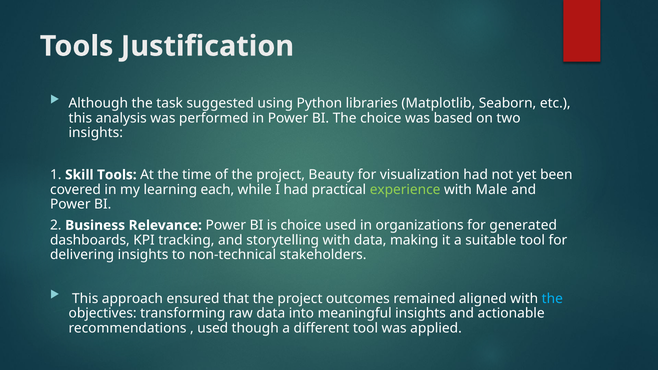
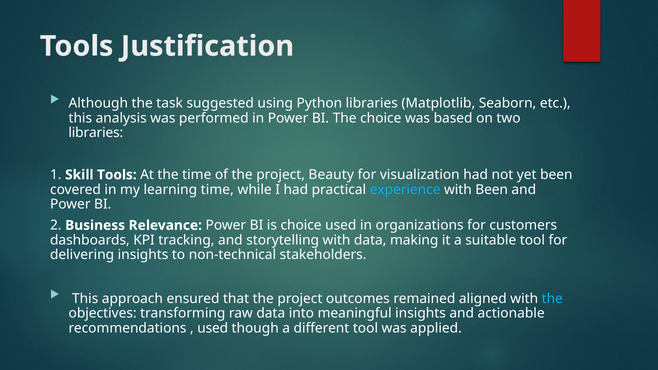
insights at (96, 133): insights -> libraries
learning each: each -> time
experience colour: light green -> light blue
with Male: Male -> Been
generated: generated -> customers
